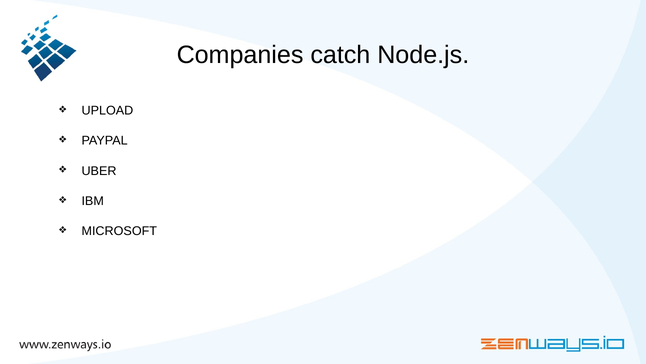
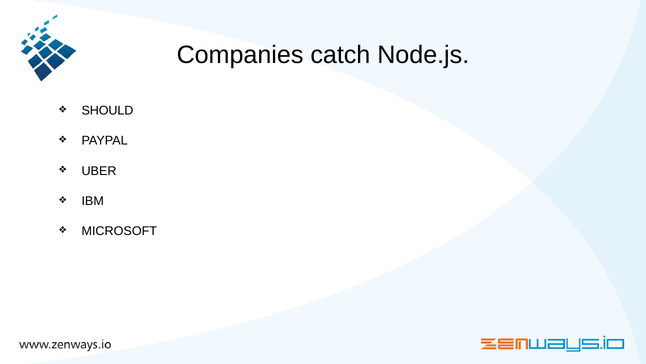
UPLOAD: UPLOAD -> SHOULD
